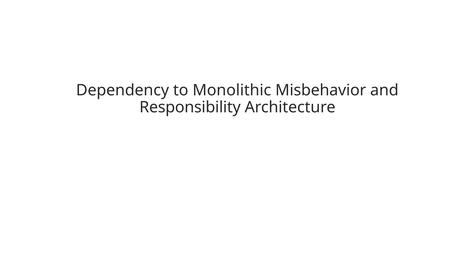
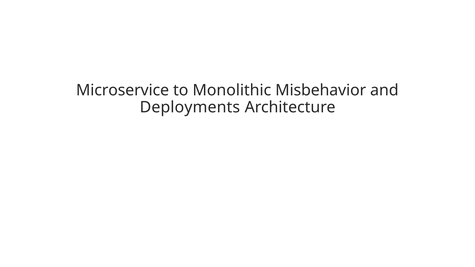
Dependency: Dependency -> Microservice
Responsibility: Responsibility -> Deployments
